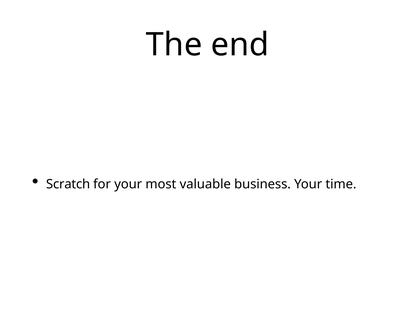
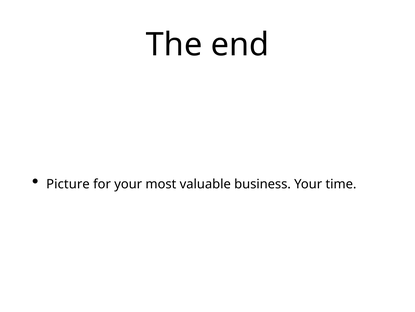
Scratch: Scratch -> Picture
